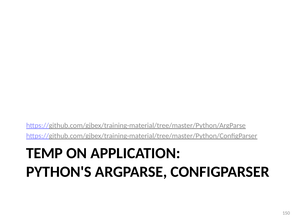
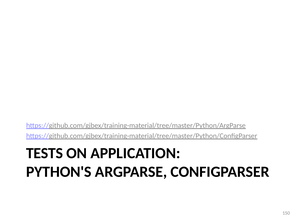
TEMP: TEMP -> TESTS
